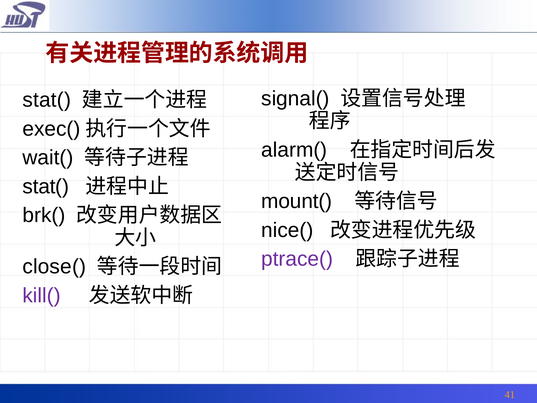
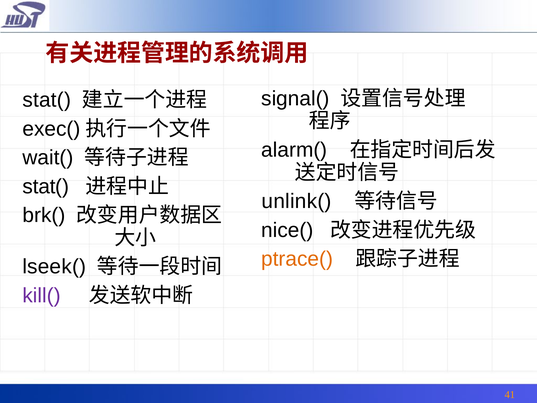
mount(: mount( -> unlink(
ptrace( colour: purple -> orange
close(: close( -> lseek(
